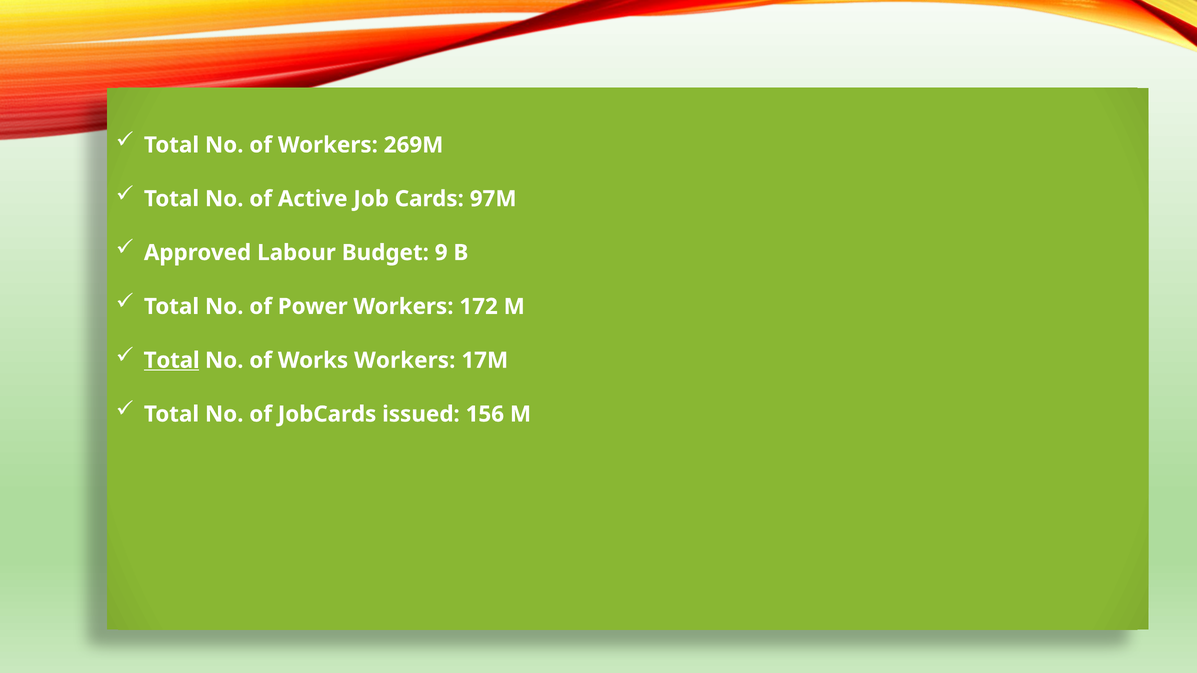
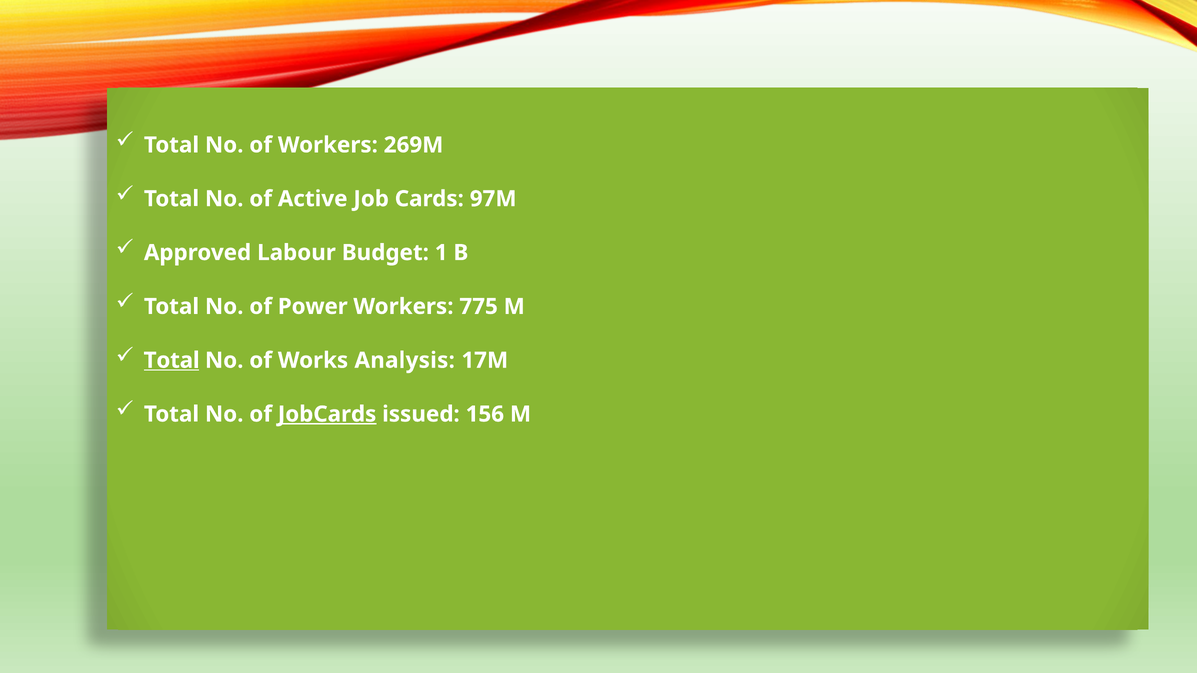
9: 9 -> 1
172: 172 -> 775
Works Workers: Workers -> Analysis
JobCards underline: none -> present
